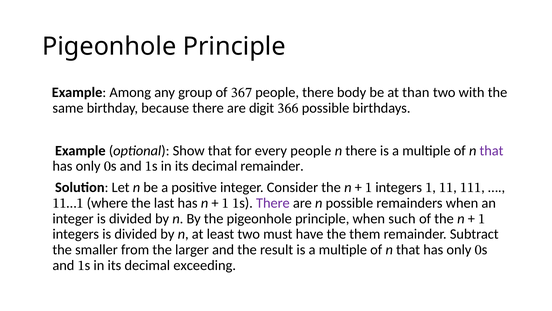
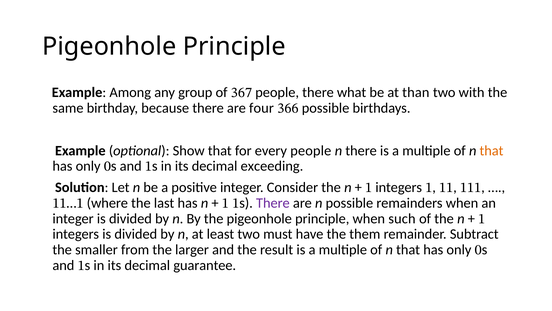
body: body -> what
digit: digit -> four
that at (492, 150) colour: purple -> orange
decimal remainder: remainder -> exceeding
exceeding: exceeding -> guarantee
